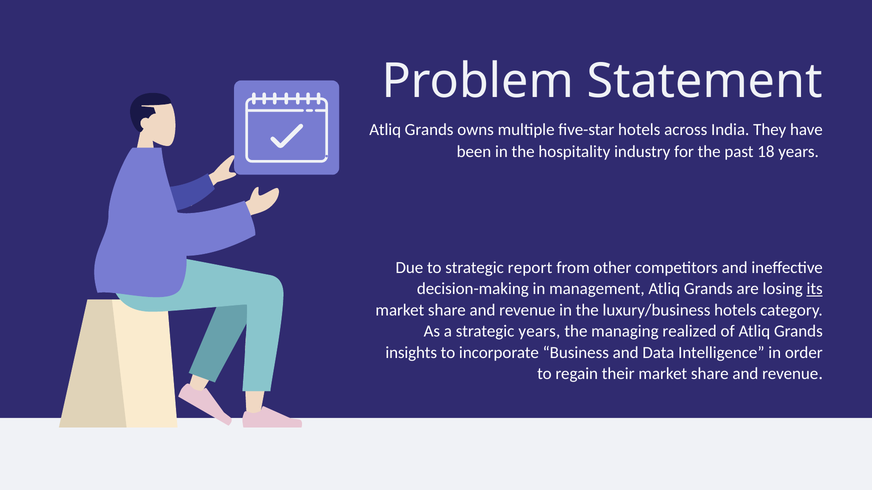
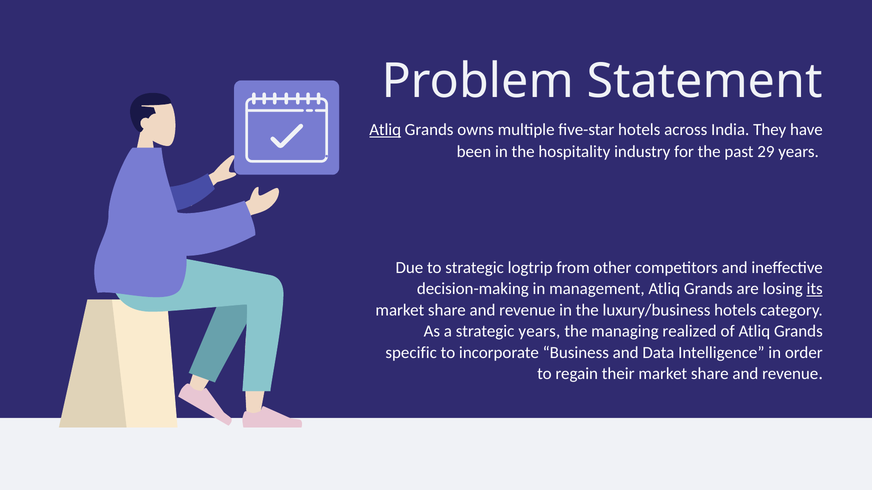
Atliq at (385, 130) underline: none -> present
18: 18 -> 29
report: report -> logtrip
insights: insights -> specific
